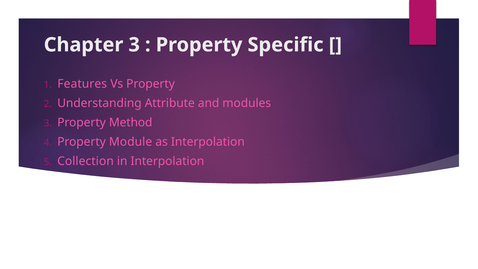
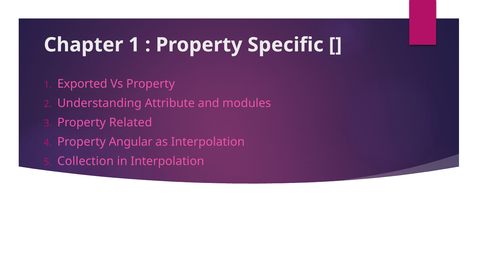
Chapter 3: 3 -> 1
Features: Features -> Exported
Method: Method -> Related
Module: Module -> Angular
